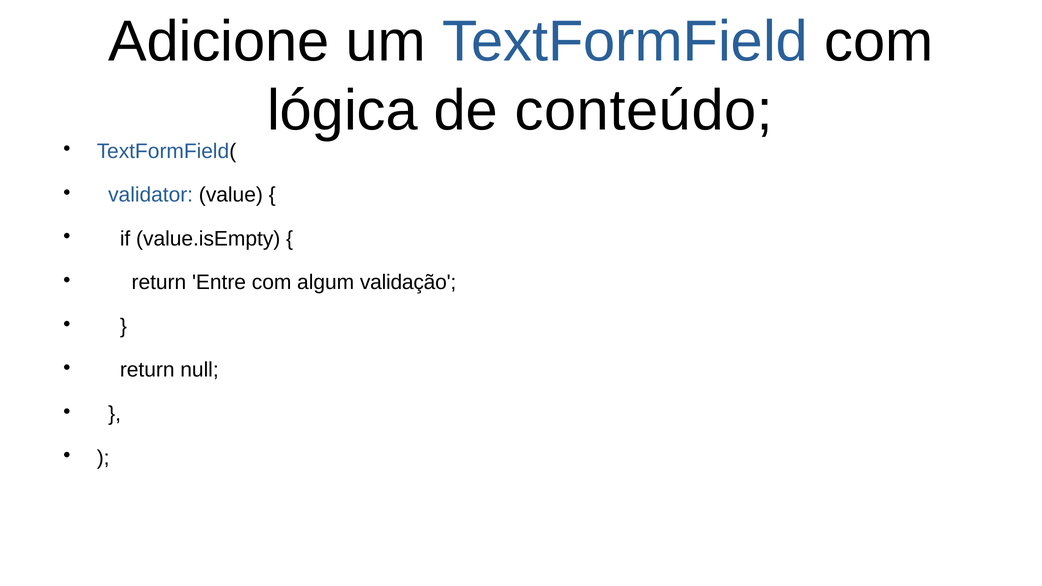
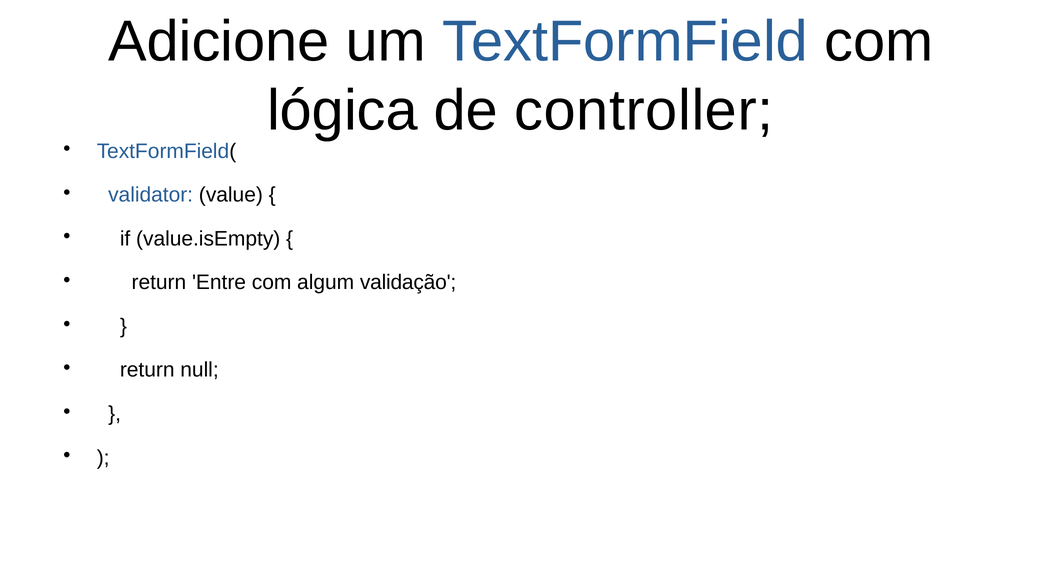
conteúdo: conteúdo -> controller
